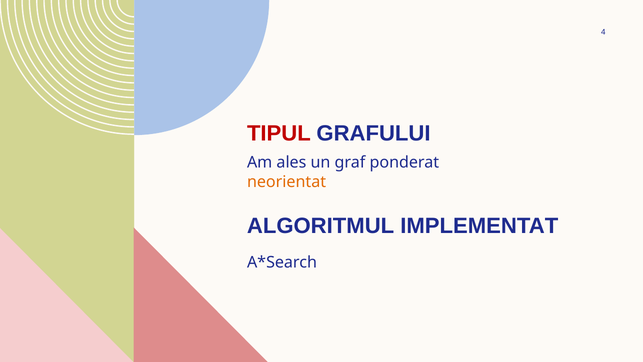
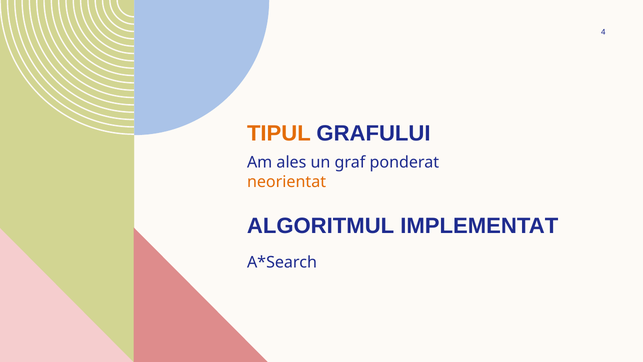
TIPUL colour: red -> orange
